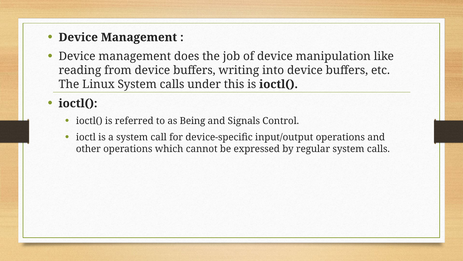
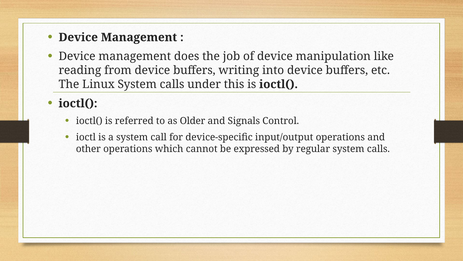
Being: Being -> Older
